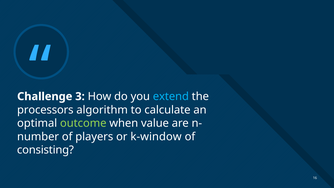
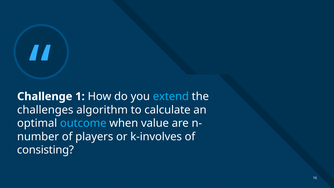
3: 3 -> 1
processors: processors -> challenges
outcome colour: light green -> light blue
k-window: k-window -> k-involves
